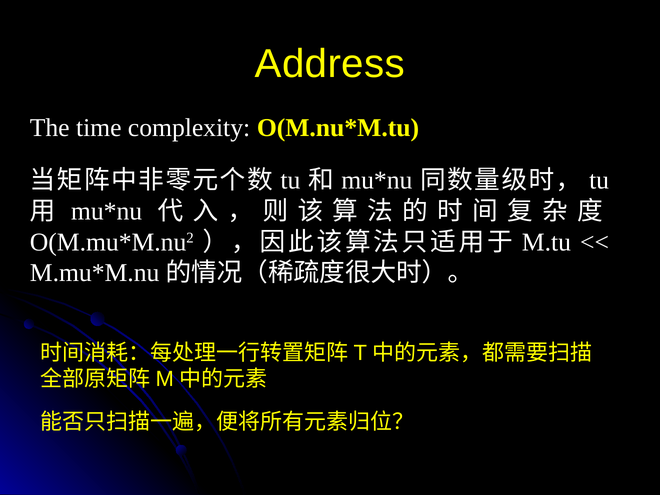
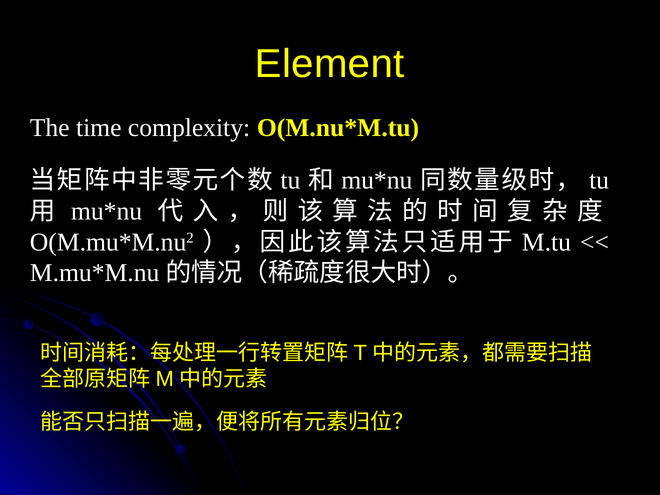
Address: Address -> Element
